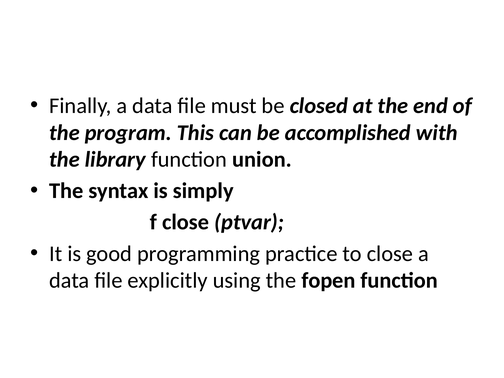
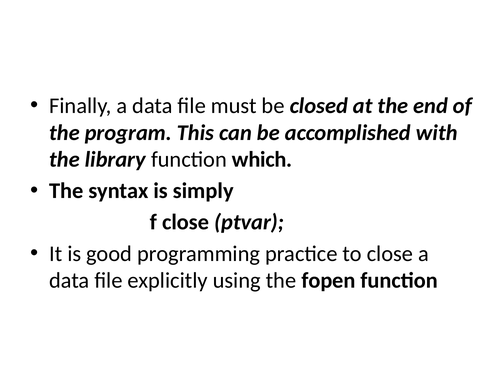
union: union -> which
